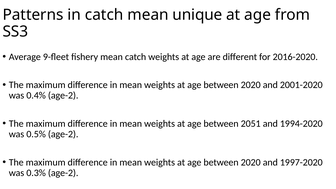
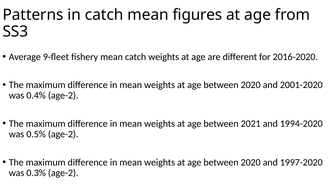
unique: unique -> figures
2051: 2051 -> 2021
